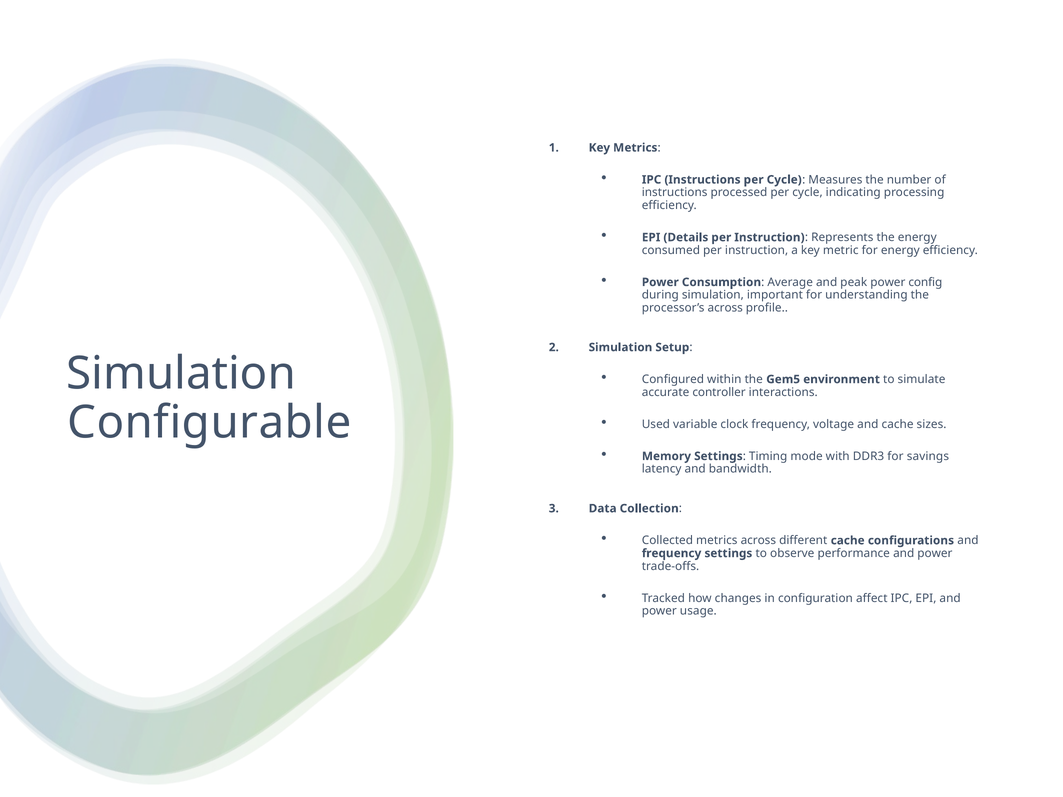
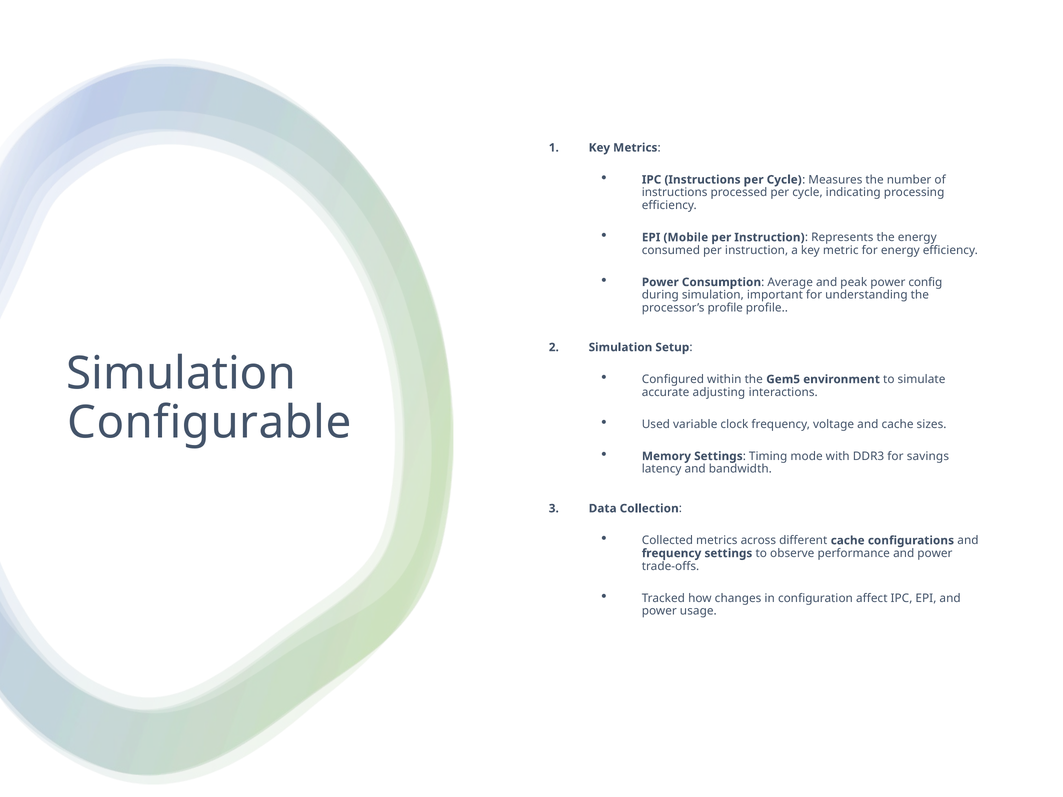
Details: Details -> Mobile
processor’s across: across -> profile
controller: controller -> adjusting
